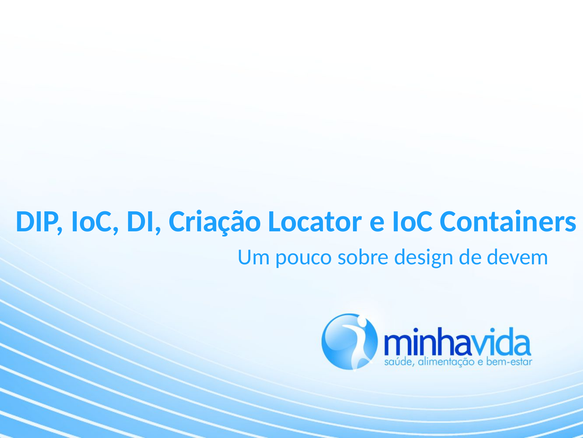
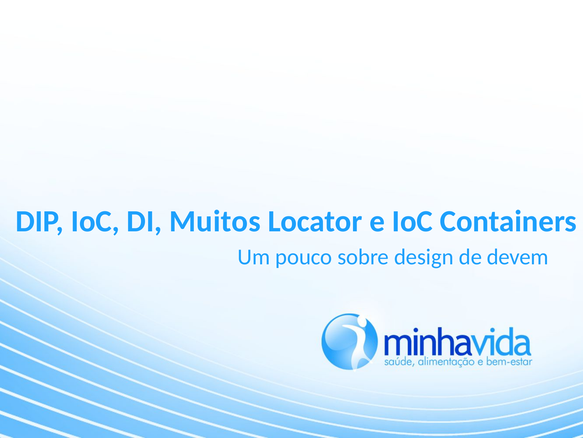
Criação: Criação -> Muitos
